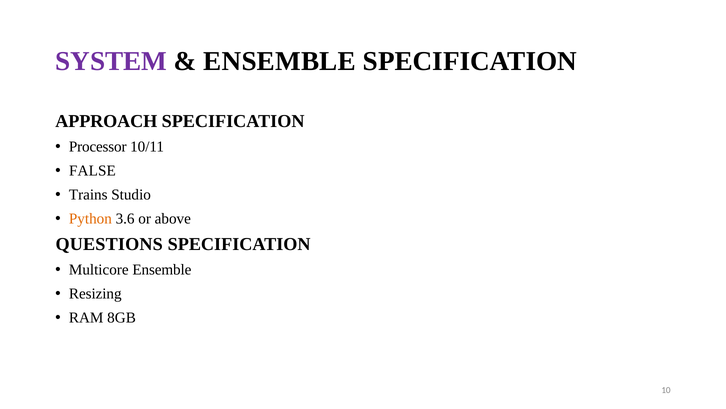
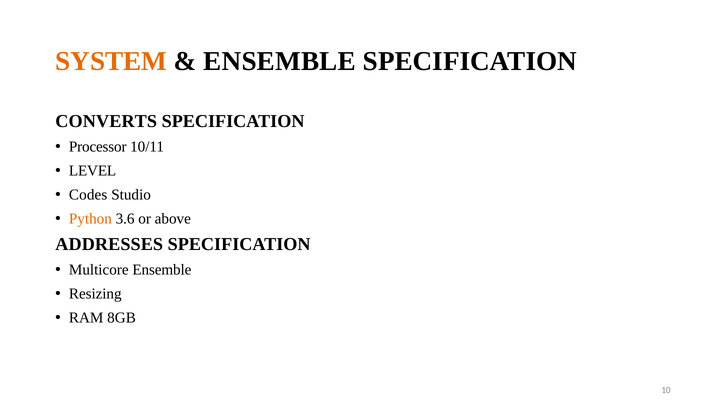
SYSTEM colour: purple -> orange
APPROACH: APPROACH -> CONVERTS
FALSE: FALSE -> LEVEL
Trains: Trains -> Codes
QUESTIONS: QUESTIONS -> ADDRESSES
